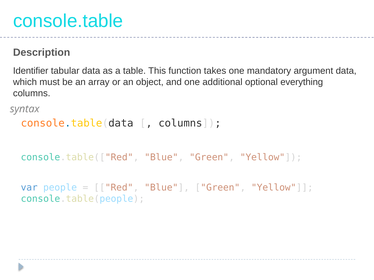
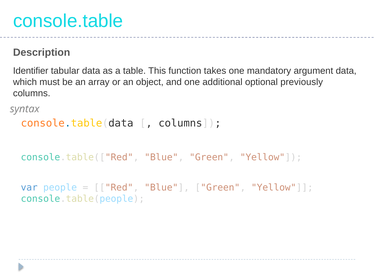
everything: everything -> previously
